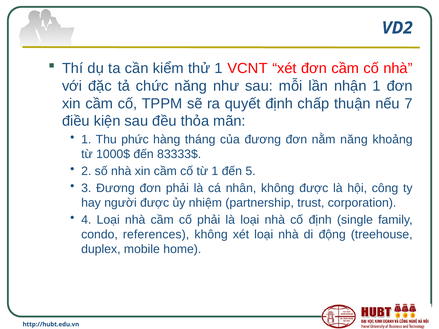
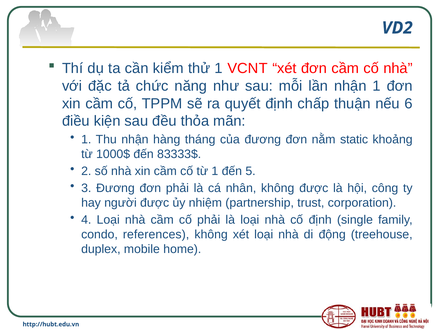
7: 7 -> 6
Thu phức: phức -> nhận
nằm năng: năng -> static
